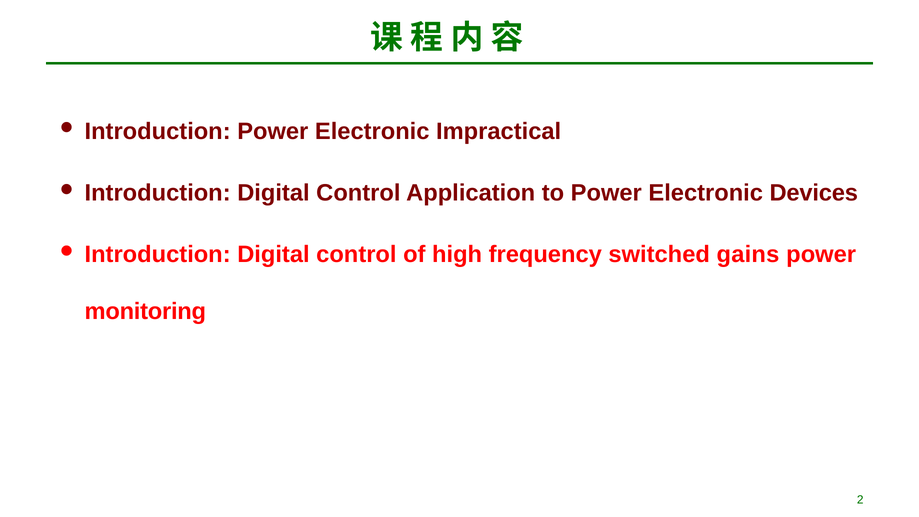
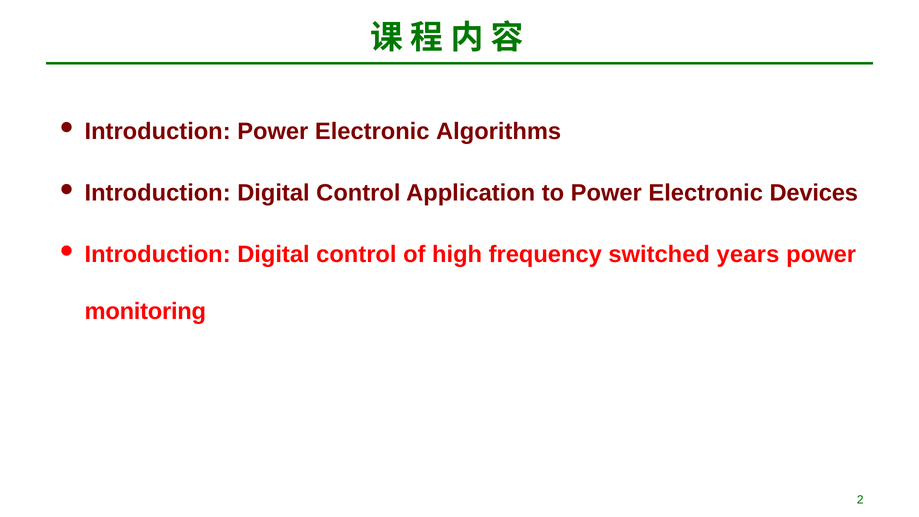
Impractical: Impractical -> Algorithms
gains: gains -> years
